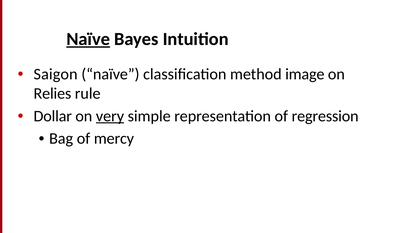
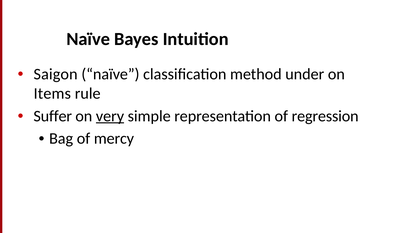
Naïve at (88, 39) underline: present -> none
image: image -> under
Relies: Relies -> Items
Dollar: Dollar -> Suffer
